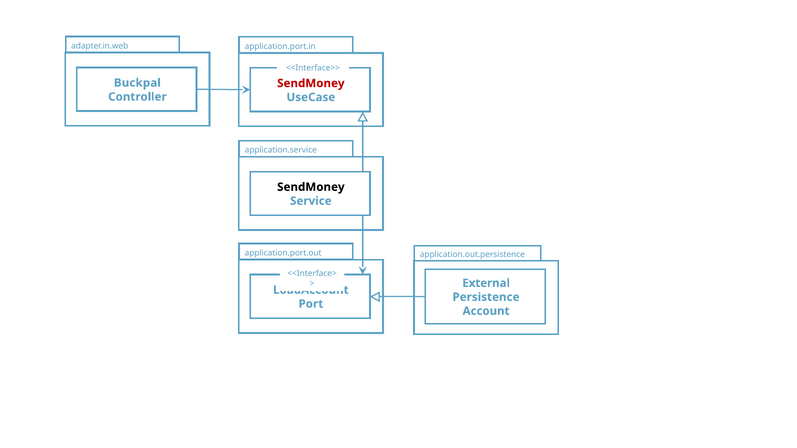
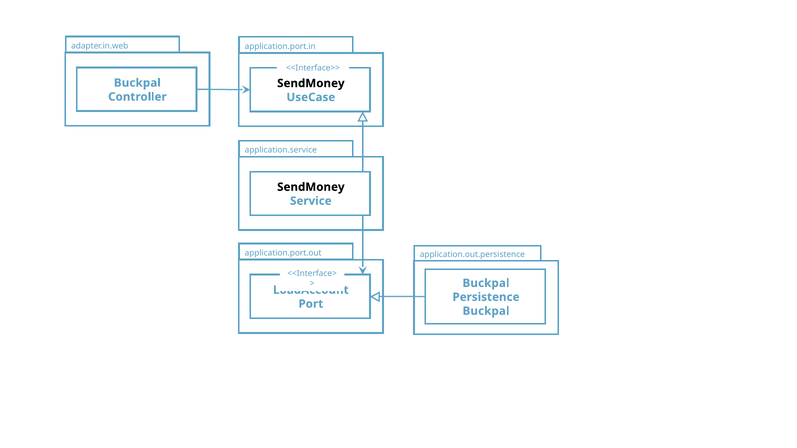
SendMoney at (311, 83) colour: red -> black
External at (486, 283): External -> Buckpal
Account at (486, 311): Account -> Buckpal
